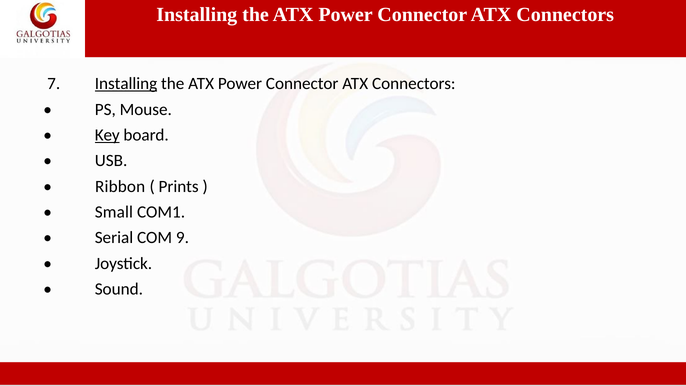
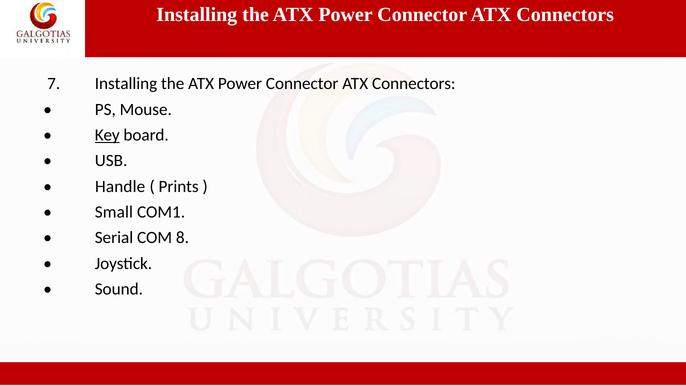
Installing at (126, 84) underline: present -> none
Ribbon: Ribbon -> Handle
9: 9 -> 8
